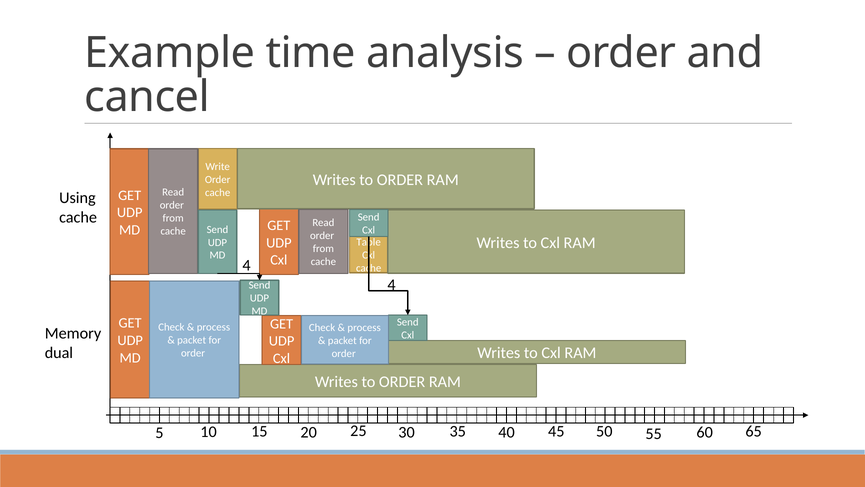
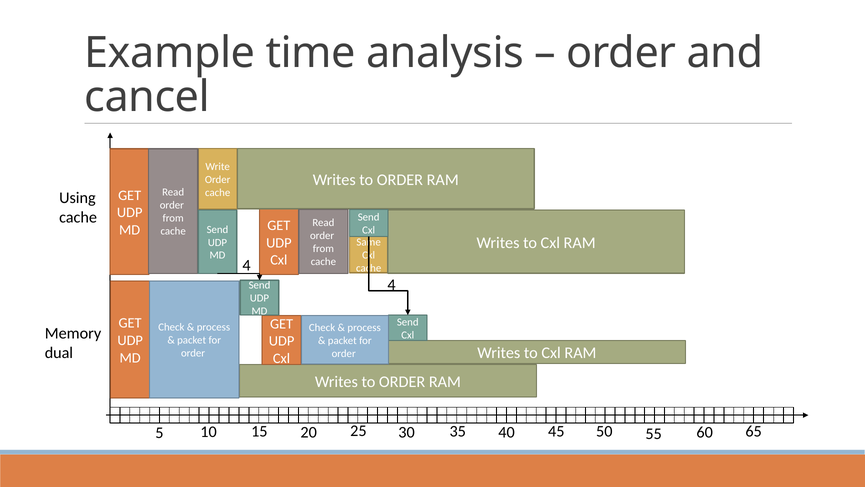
Table: Table -> Same
